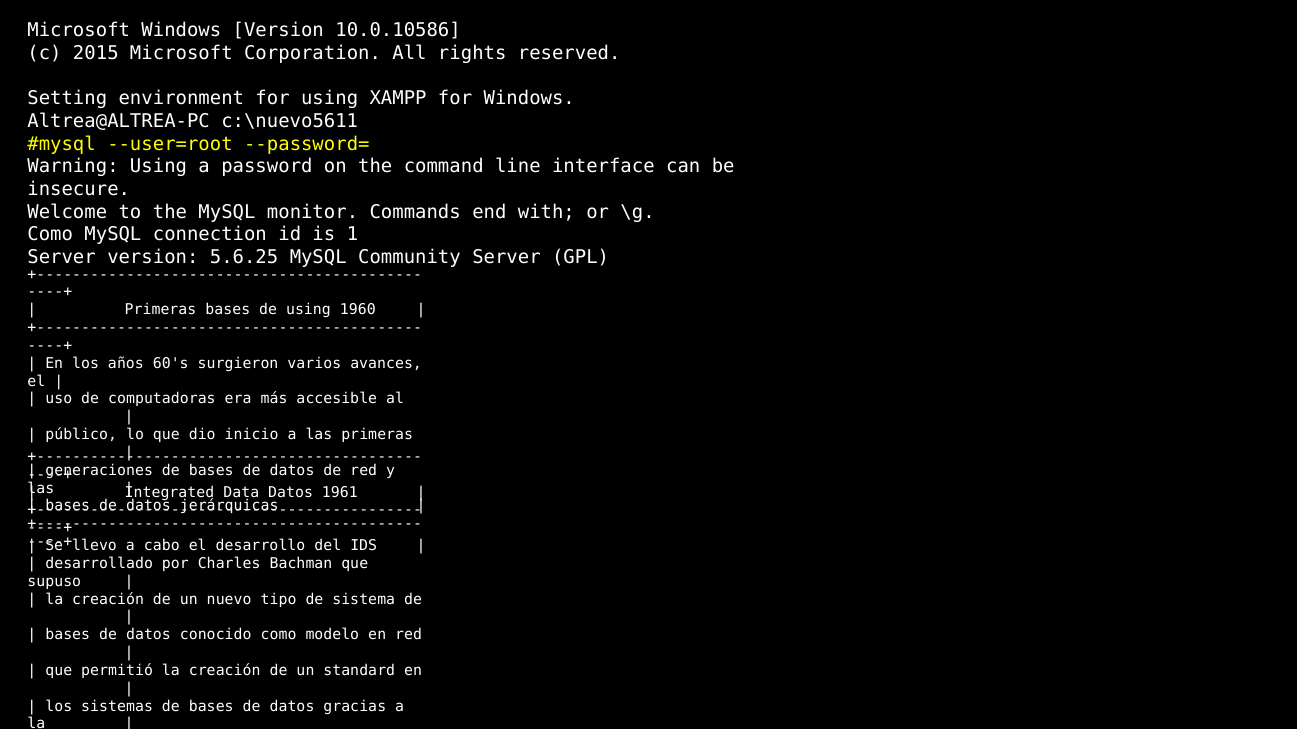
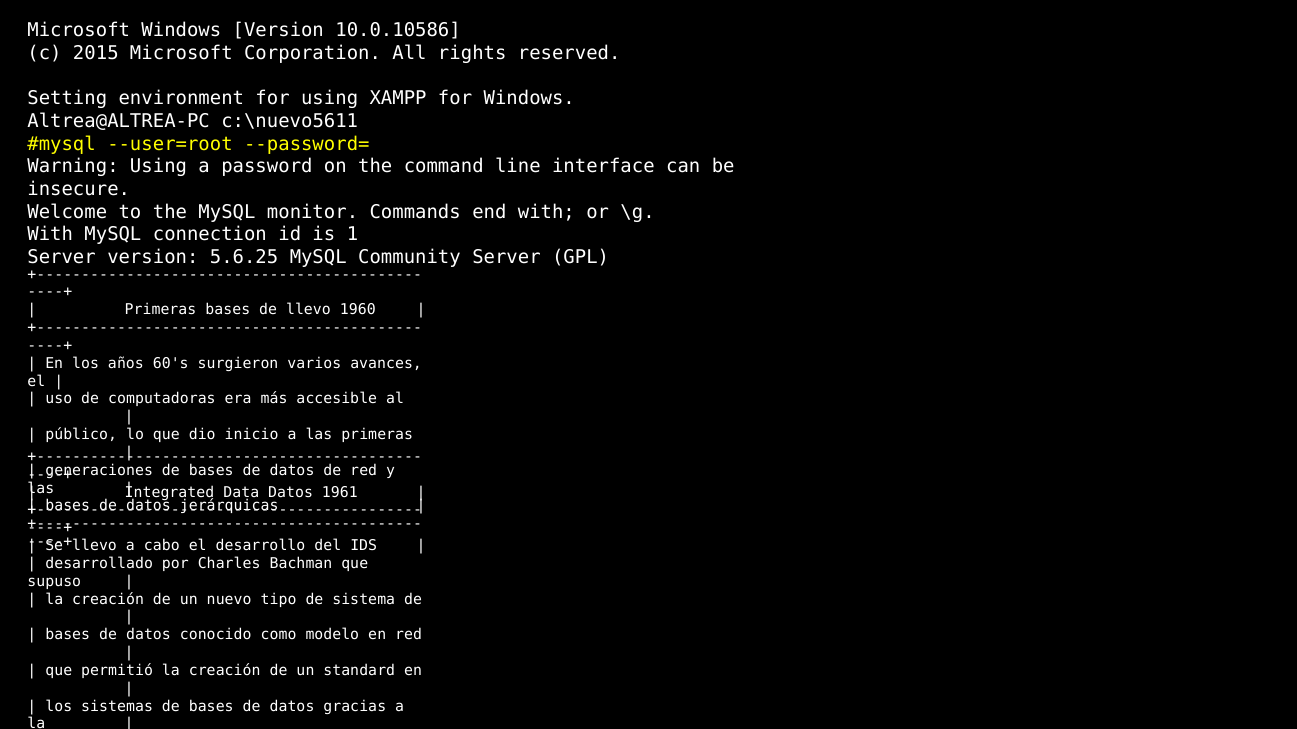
Como at (50, 235): Como -> With
de using: using -> llevo
